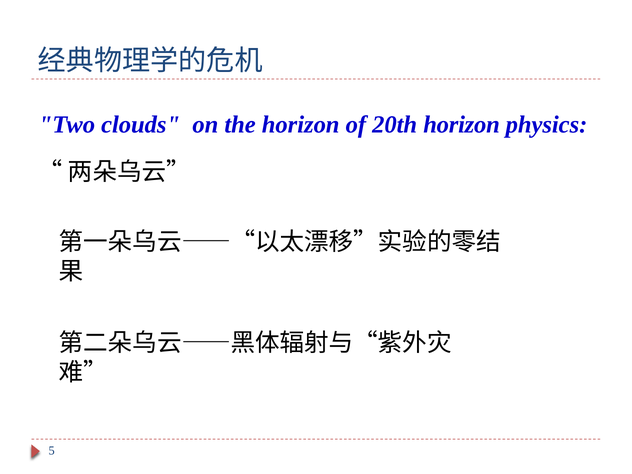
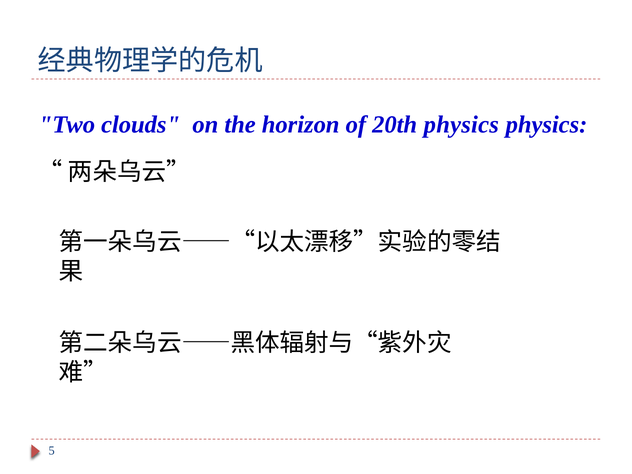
20th horizon: horizon -> physics
